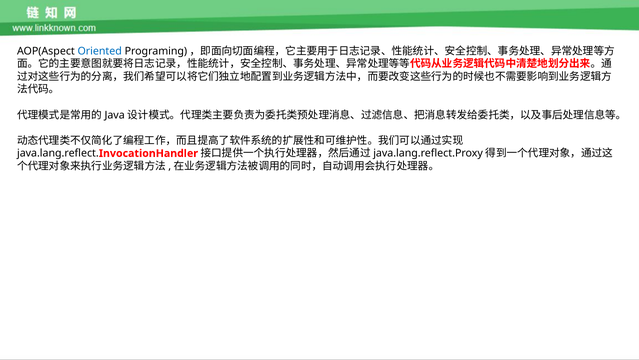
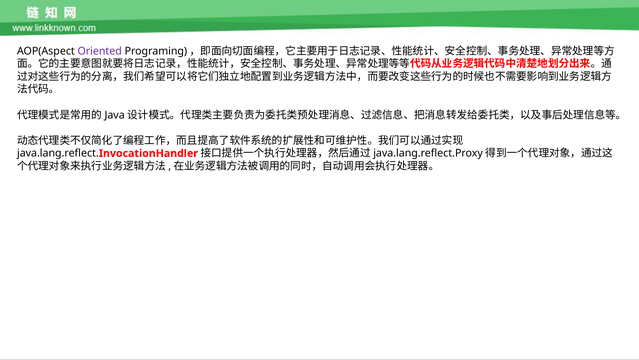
Oriented colour: blue -> purple
